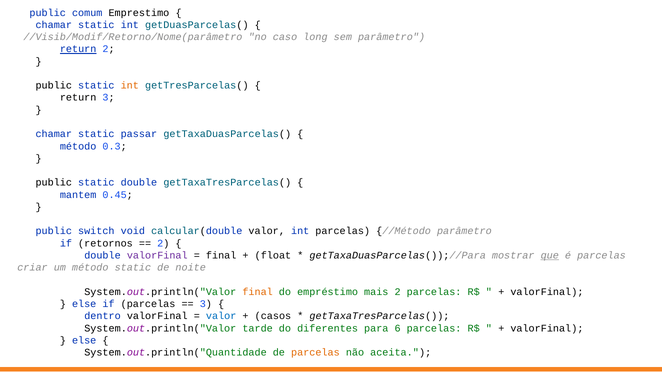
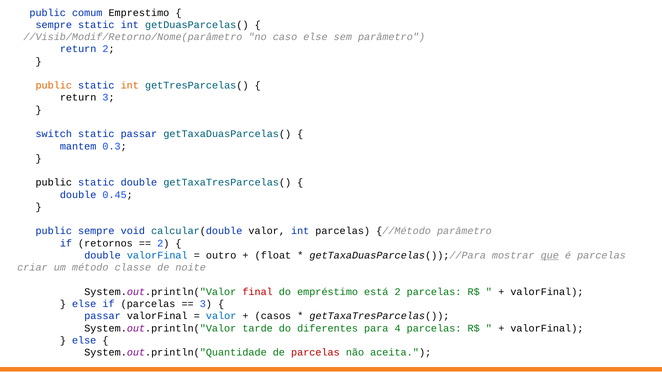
chamar at (54, 25): chamar -> sempre
caso long: long -> else
return at (78, 49) underline: present -> none
public at (54, 86) colour: black -> orange
chamar at (54, 134): chamar -> switch
método at (78, 146): método -> mantem
mantem at (78, 195): mantem -> double
public switch: switch -> sempre
valorFinal at (157, 256) colour: purple -> blue
final at (221, 256): final -> outro
método static: static -> classe
final at (258, 292) colour: orange -> red
mais: mais -> está
dentro at (103, 316): dentro -> passar
6: 6 -> 4
parcelas at (315, 353) colour: orange -> red
